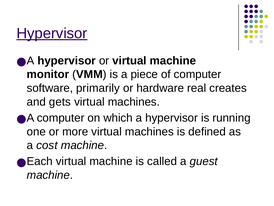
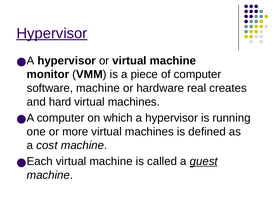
software primarily: primarily -> machine
gets: gets -> hard
guest underline: none -> present
